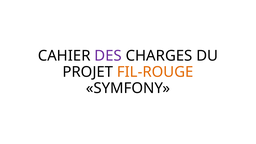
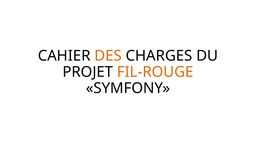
DES colour: purple -> orange
